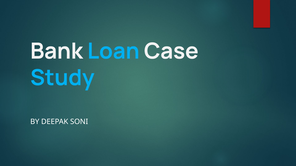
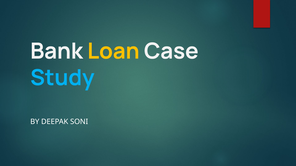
Loan colour: light blue -> yellow
